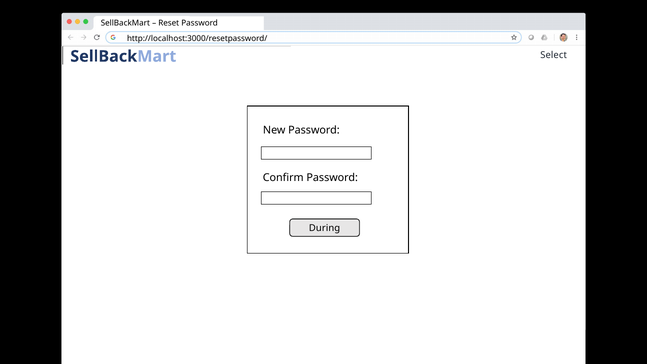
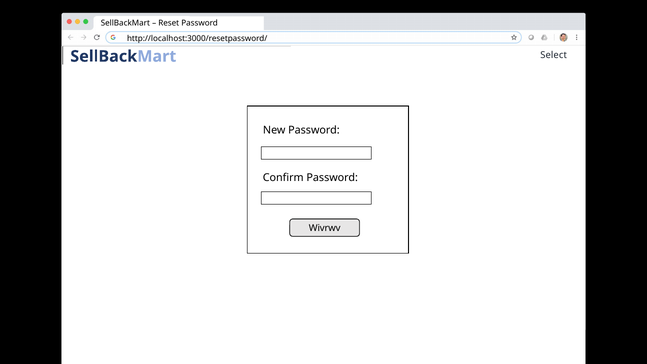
During: During -> Wivrwv
